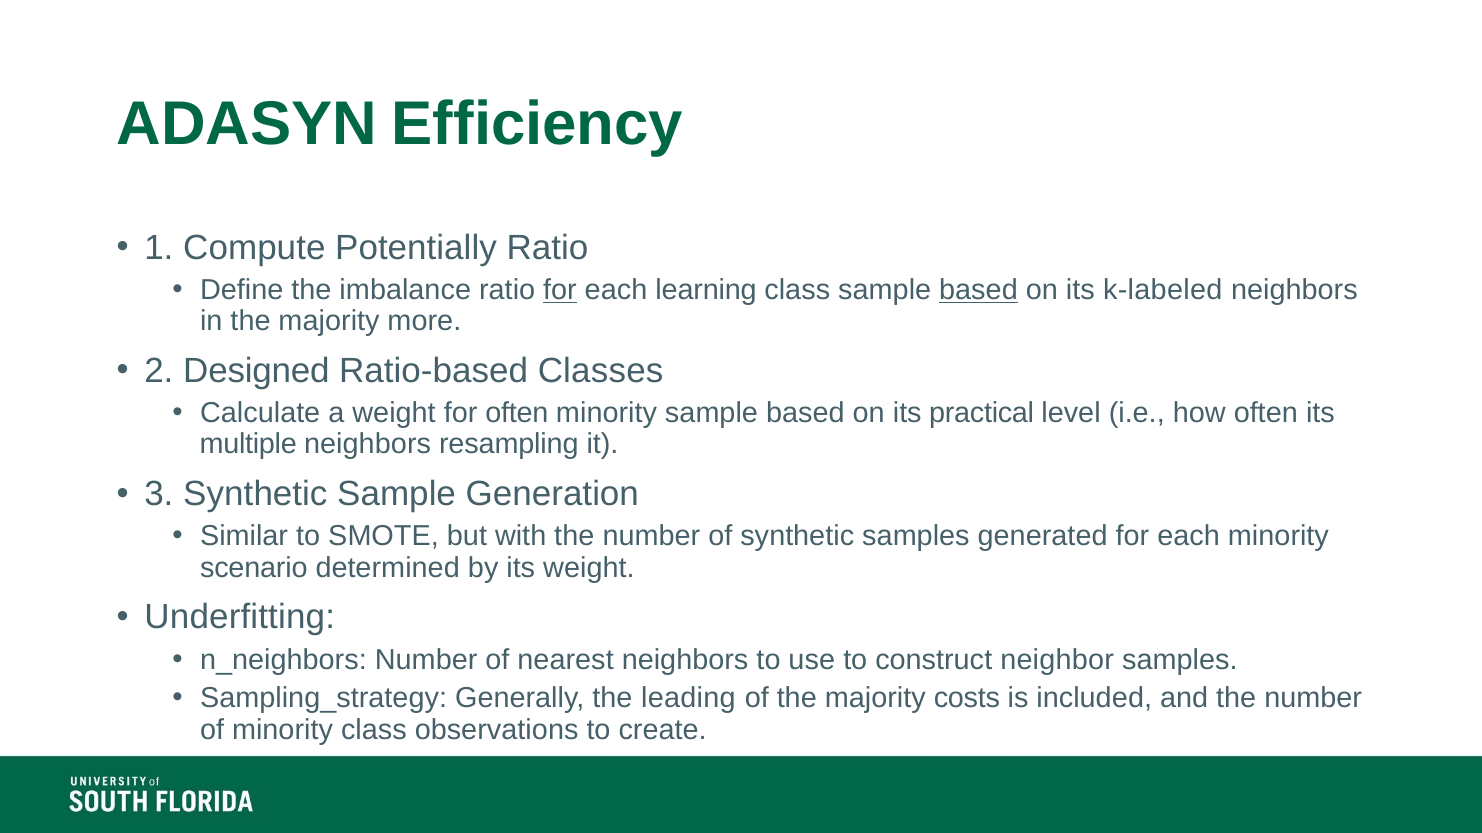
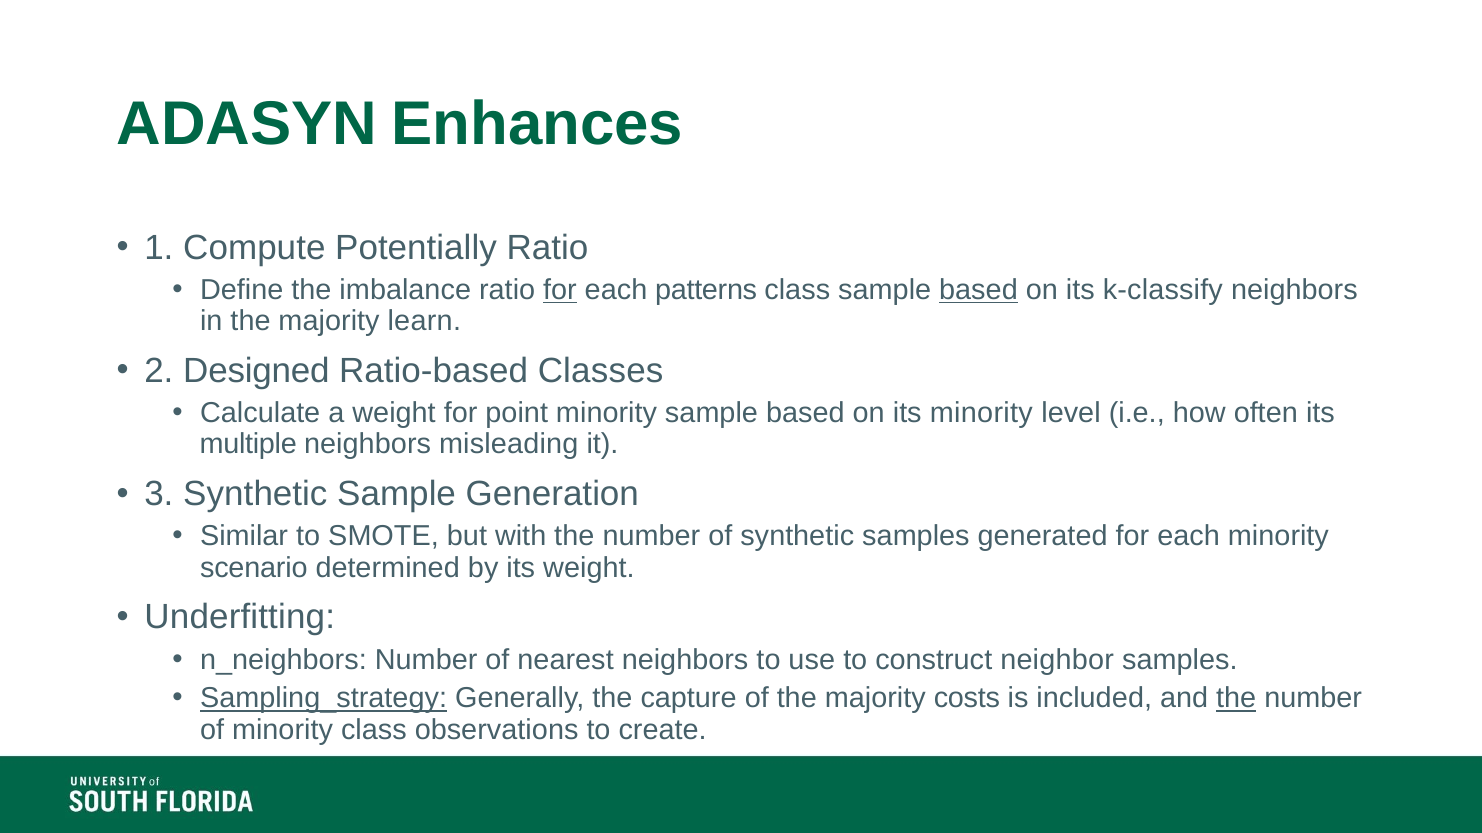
Efficiency: Efficiency -> Enhances
learning: learning -> patterns
k-labeled: k-labeled -> k-classify
more: more -> learn
for often: often -> point
its practical: practical -> minority
resampling: resampling -> misleading
Sampling_strategy underline: none -> present
leading: leading -> capture
the at (1236, 699) underline: none -> present
